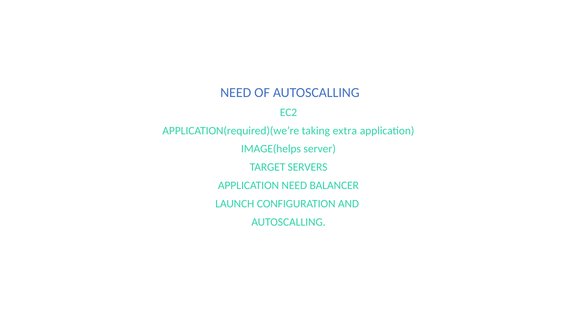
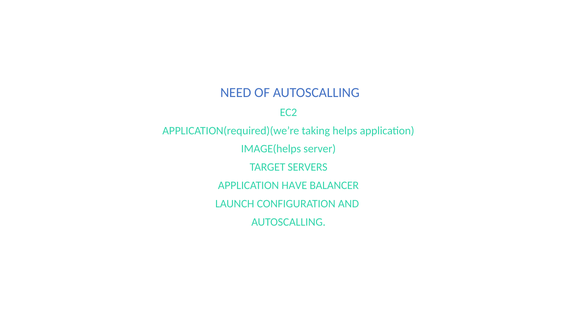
extra: extra -> helps
APPLICATION NEED: NEED -> HAVE
